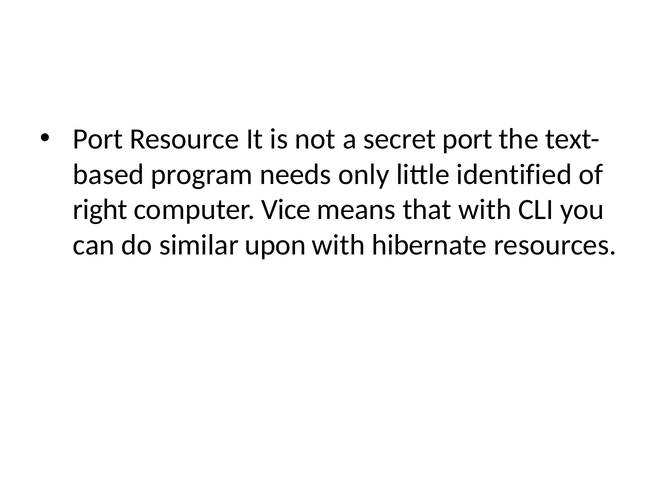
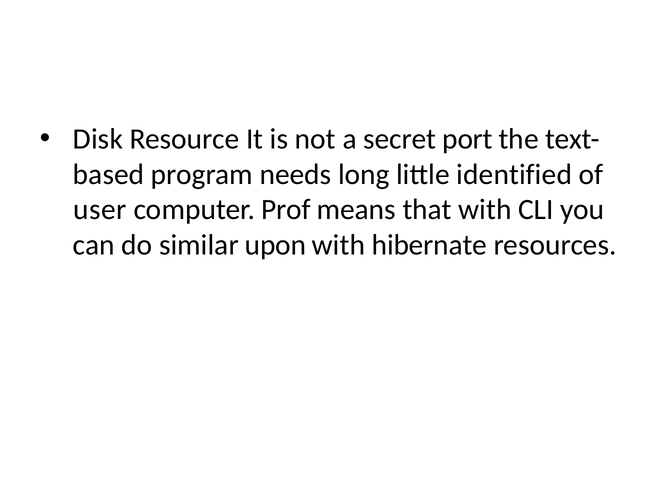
Port at (98, 139): Port -> Disk
only: only -> long
right: right -> user
Vice: Vice -> Prof
